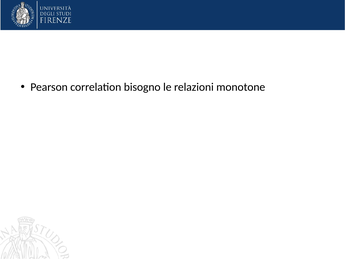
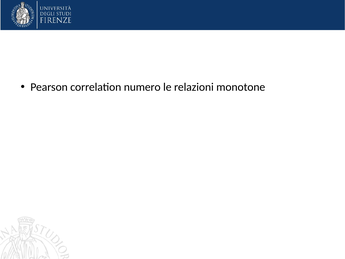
bisogno: bisogno -> numero
